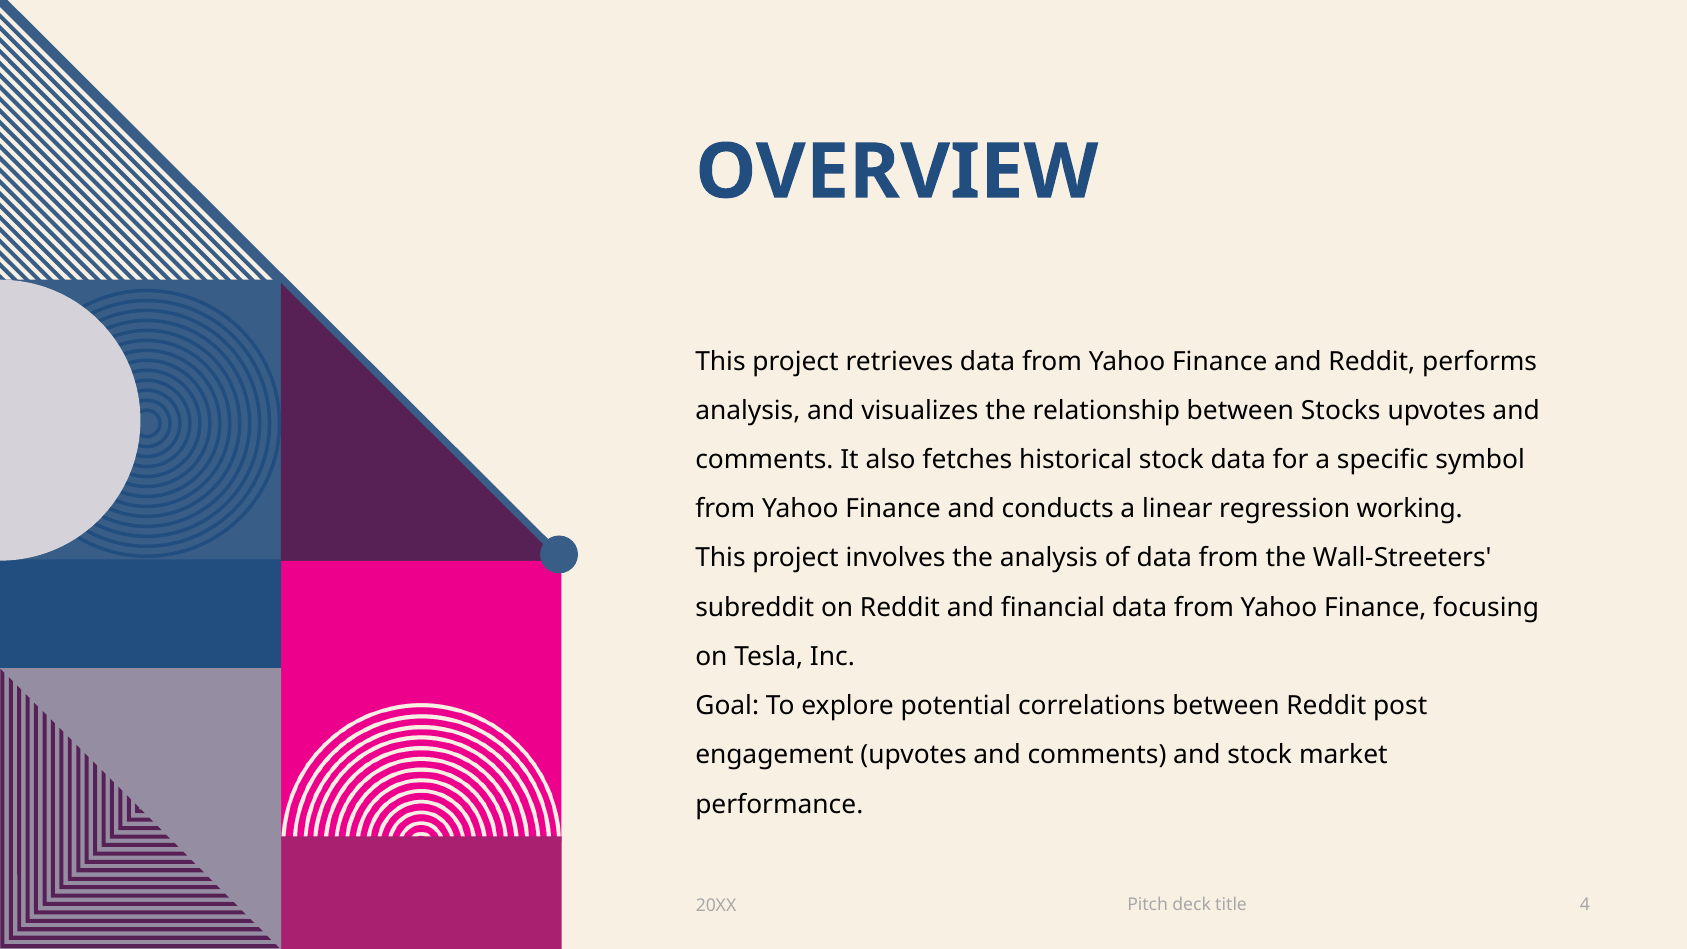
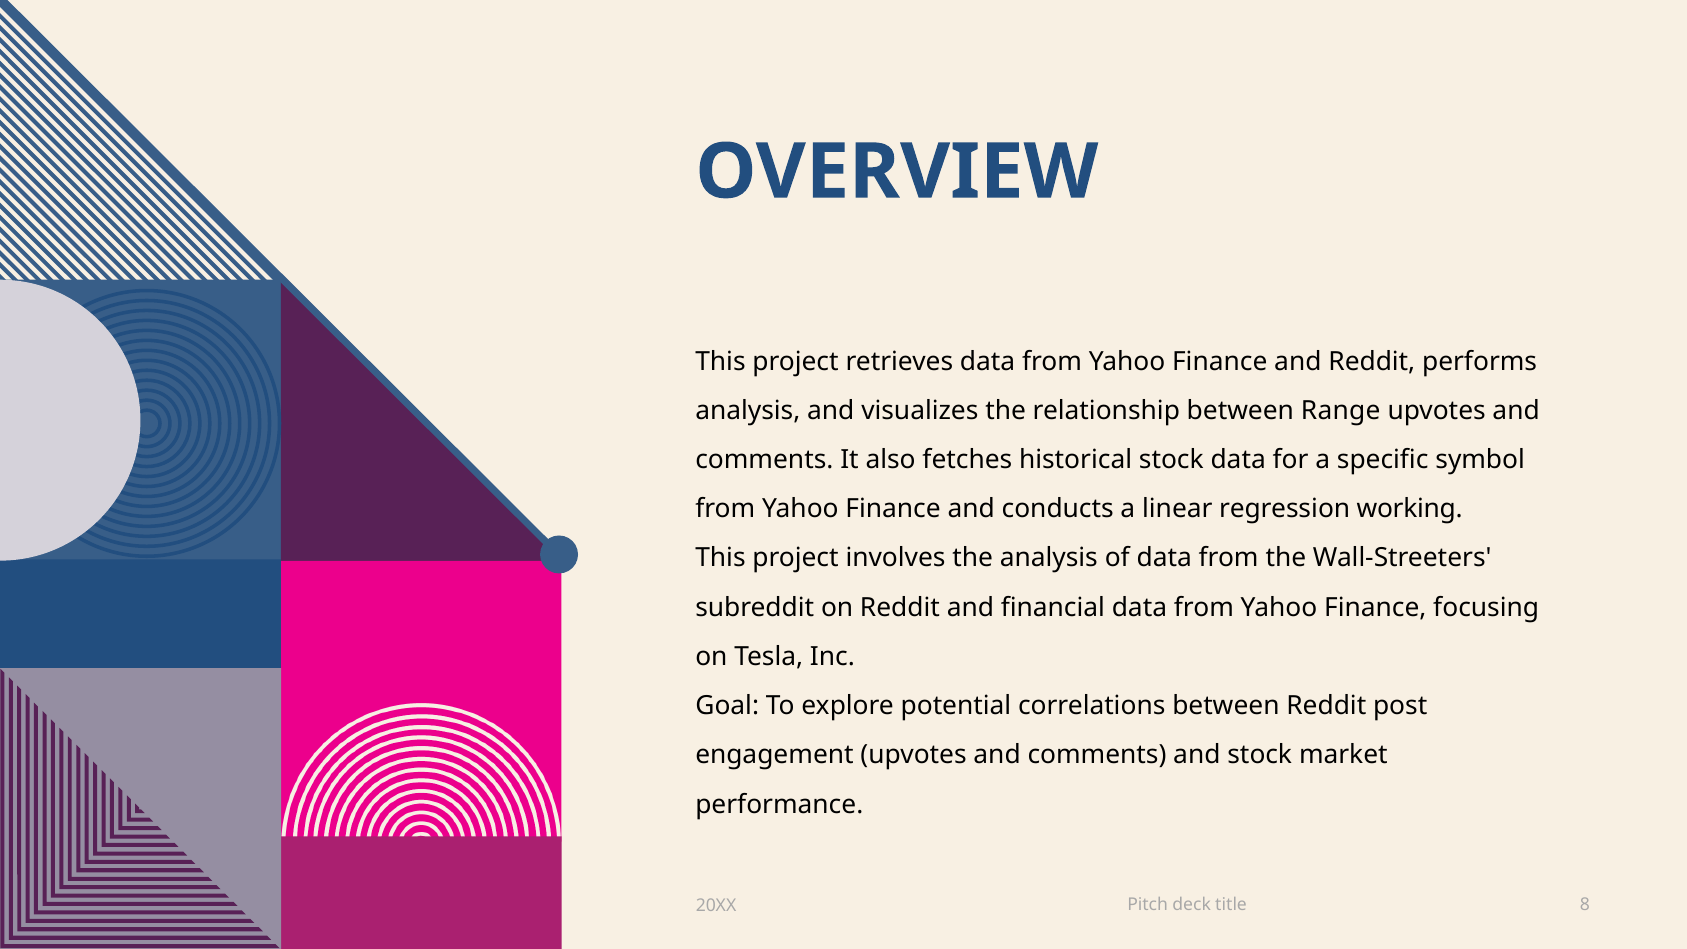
Stocks: Stocks -> Range
4: 4 -> 8
